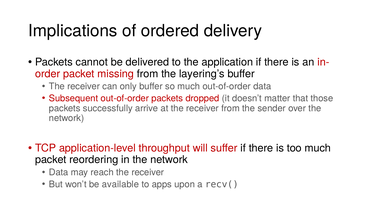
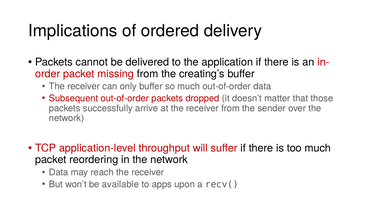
layering’s: layering’s -> creating’s
